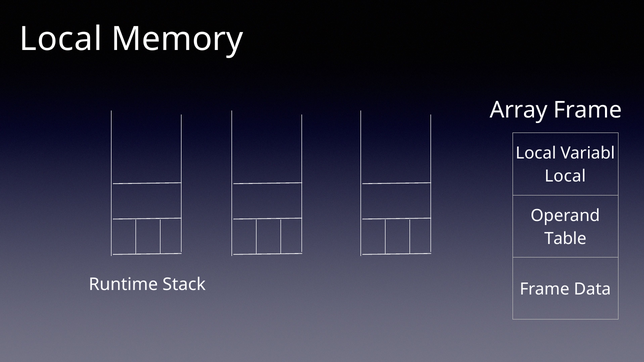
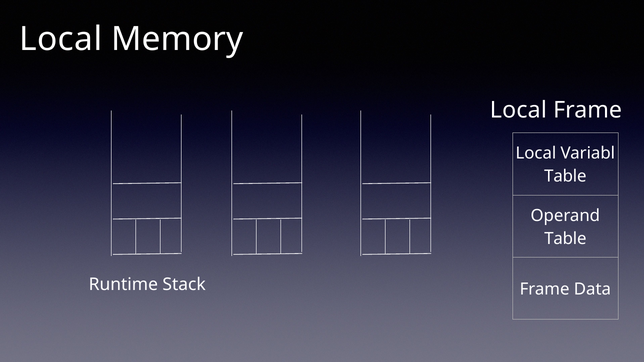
Array at (519, 110): Array -> Local
Local at (565, 176): Local -> Table
